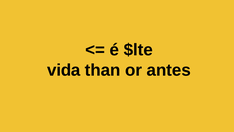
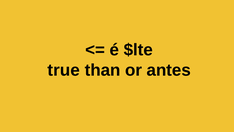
vida: vida -> true
